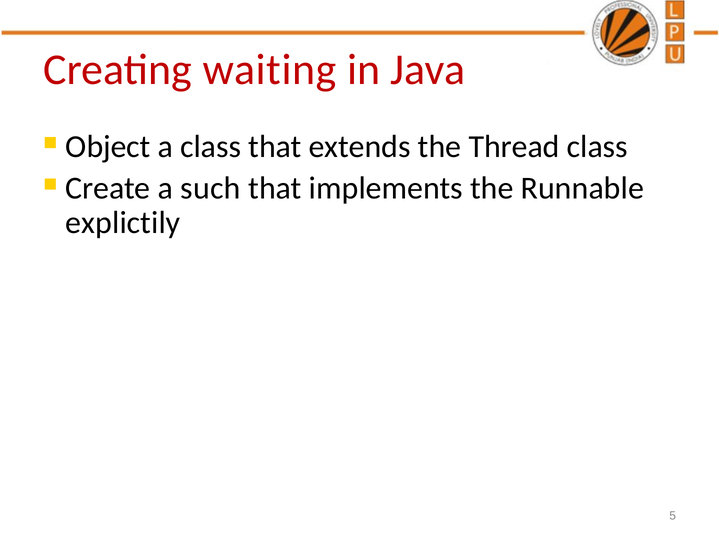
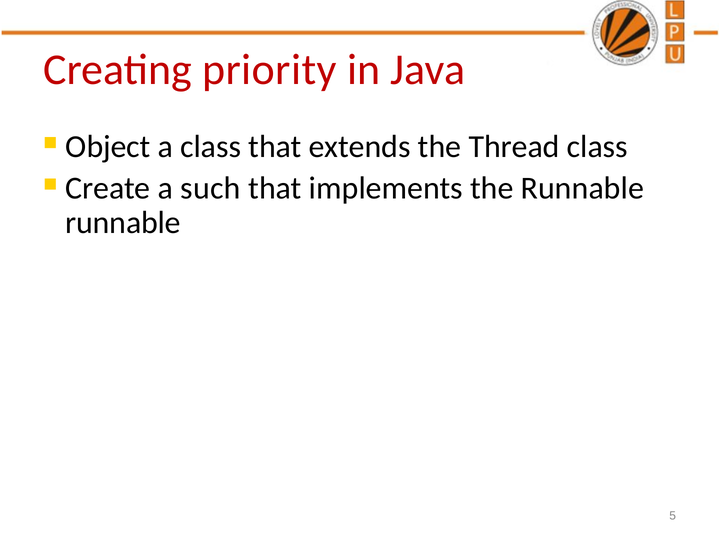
waiting: waiting -> priority
explictily at (123, 223): explictily -> runnable
